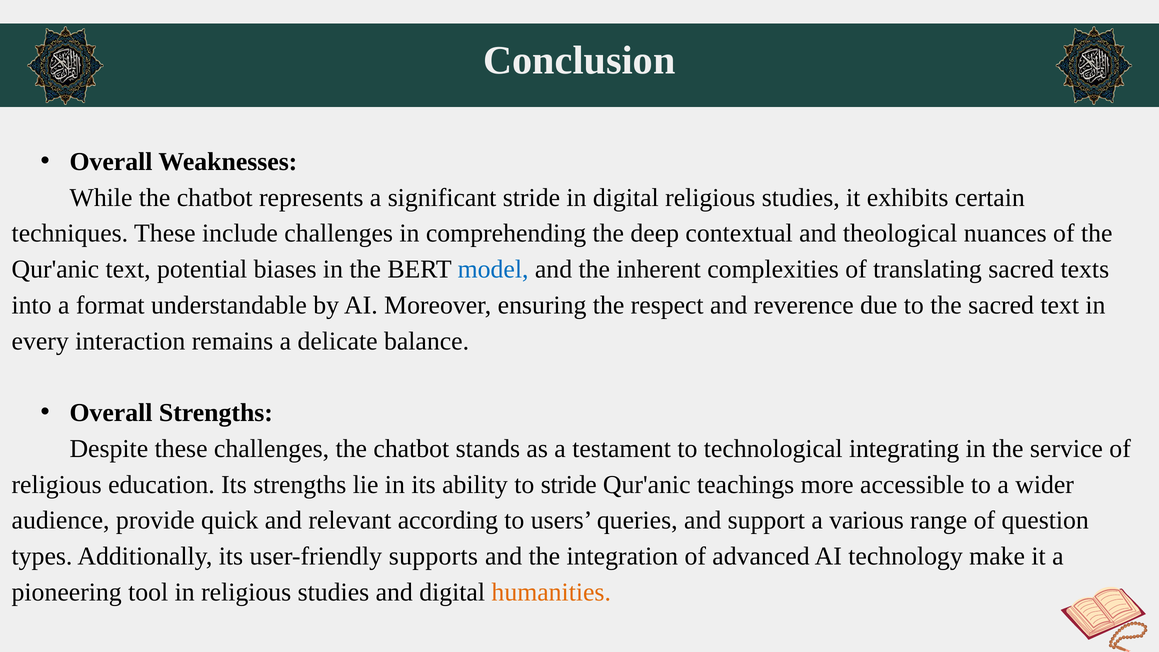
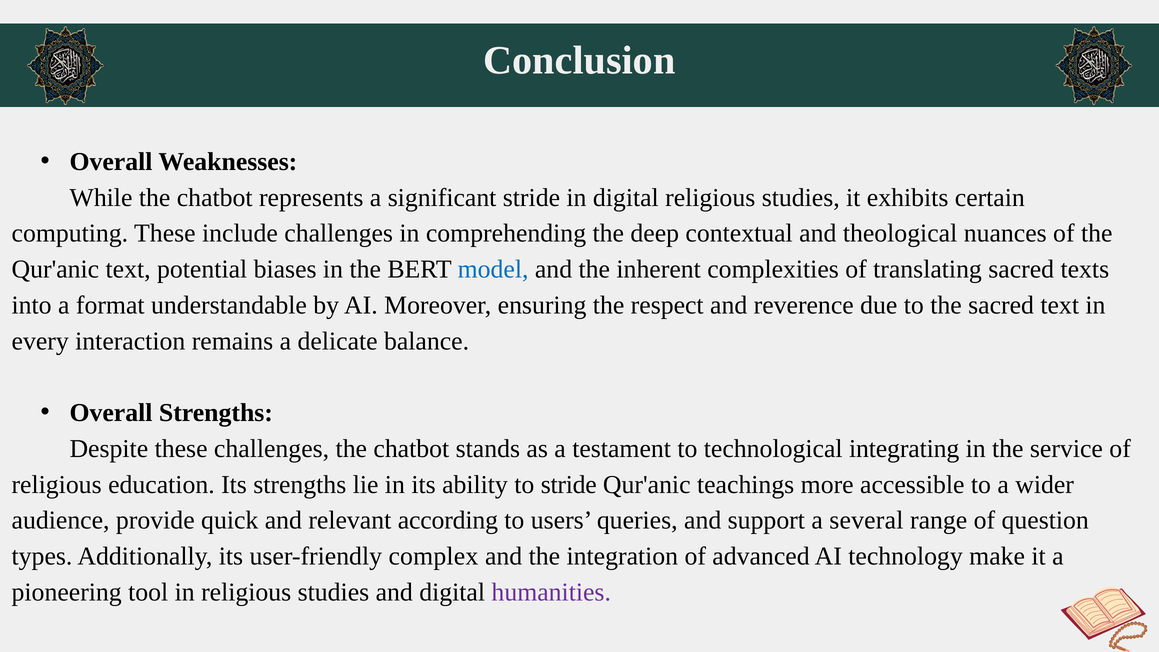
techniques: techniques -> computing
various: various -> several
supports: supports -> complex
humanities colour: orange -> purple
